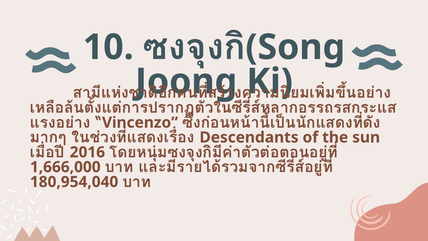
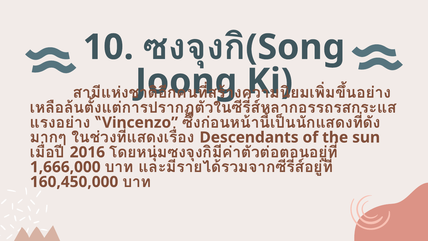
180,954,040: 180,954,040 -> 160,450,000
